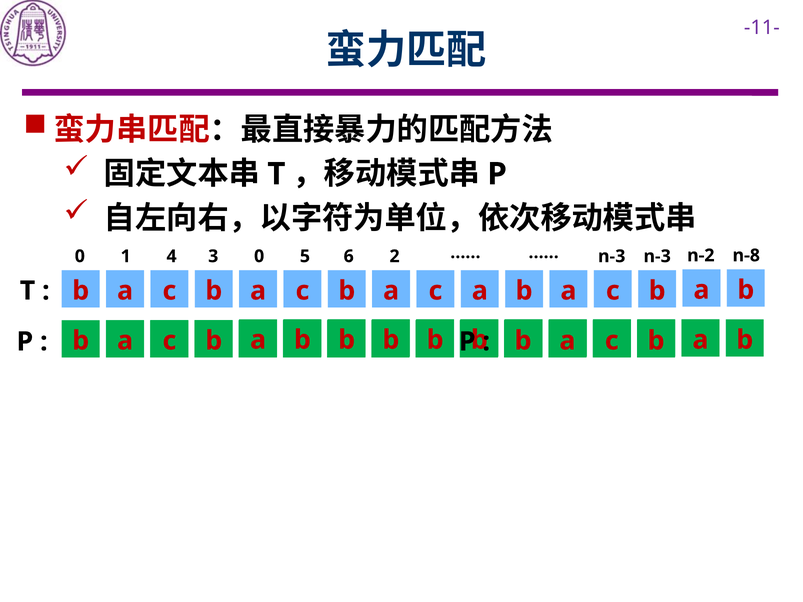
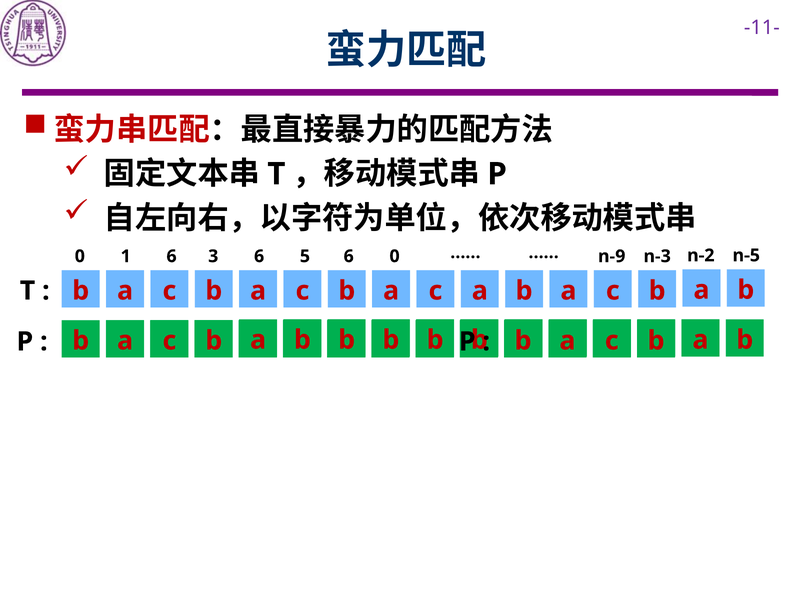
n-8: n-8 -> n-5
1 4: 4 -> 6
3 0: 0 -> 6
6 2: 2 -> 0
n-3 at (612, 256): n-3 -> n-9
